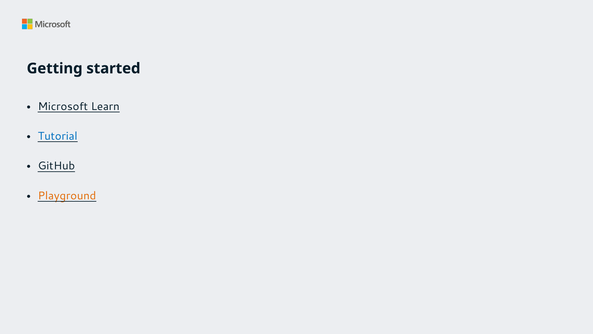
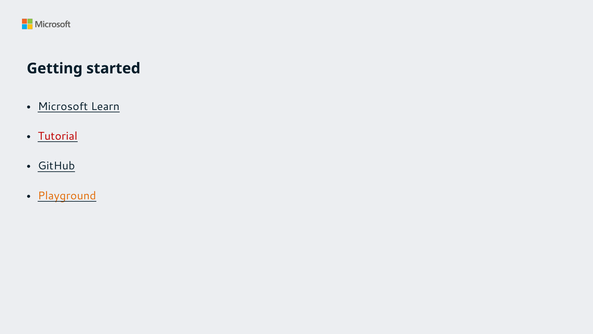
Tutorial colour: blue -> red
